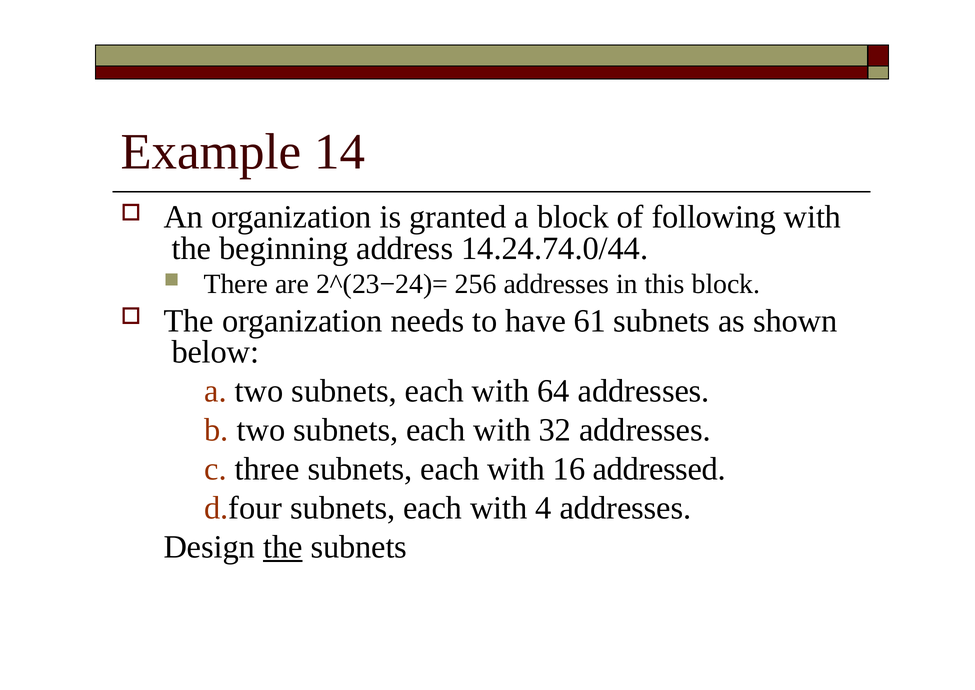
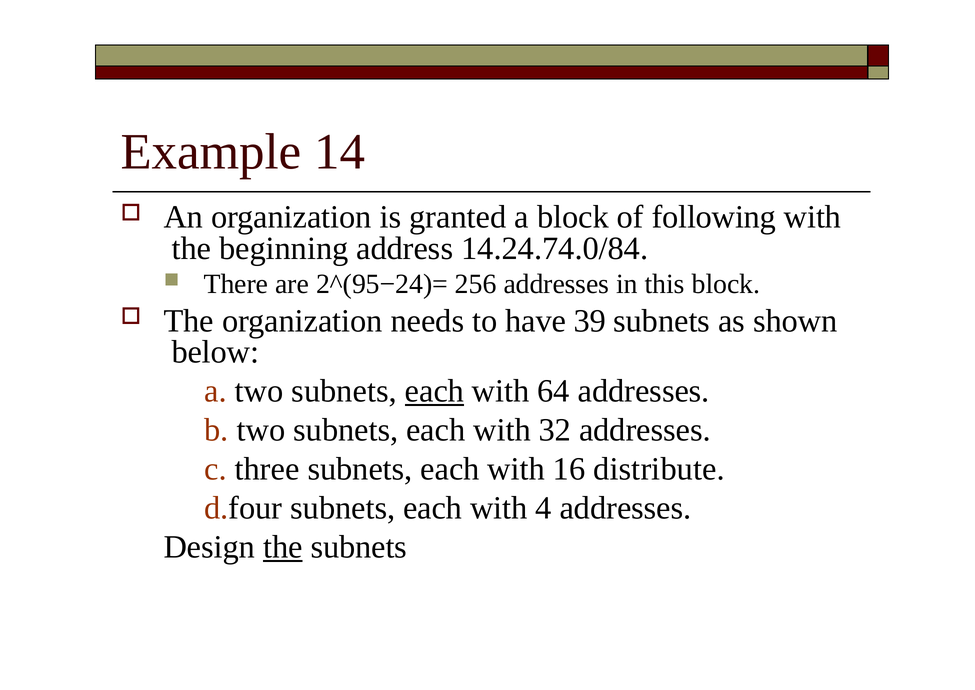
14.24.74.0/44: 14.24.74.0/44 -> 14.24.74.0/84
2^(23−24)=: 2^(23−24)= -> 2^(95−24)=
61: 61 -> 39
each at (435, 391) underline: none -> present
addressed: addressed -> distribute
